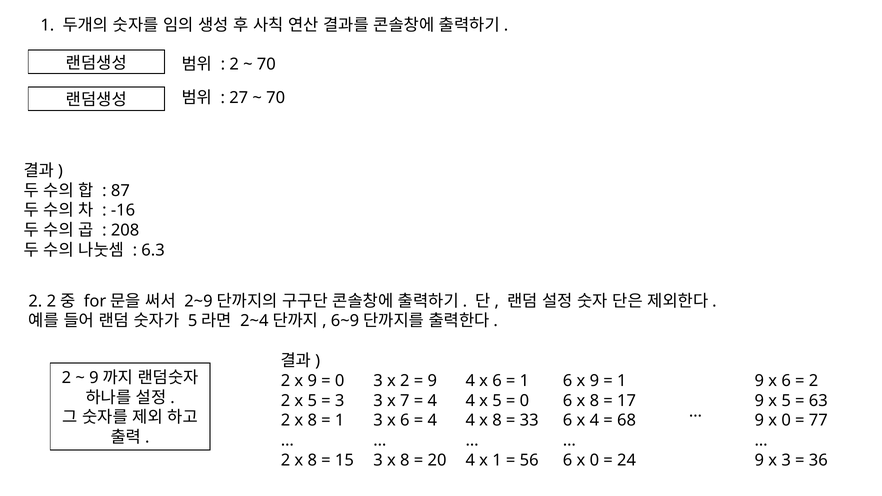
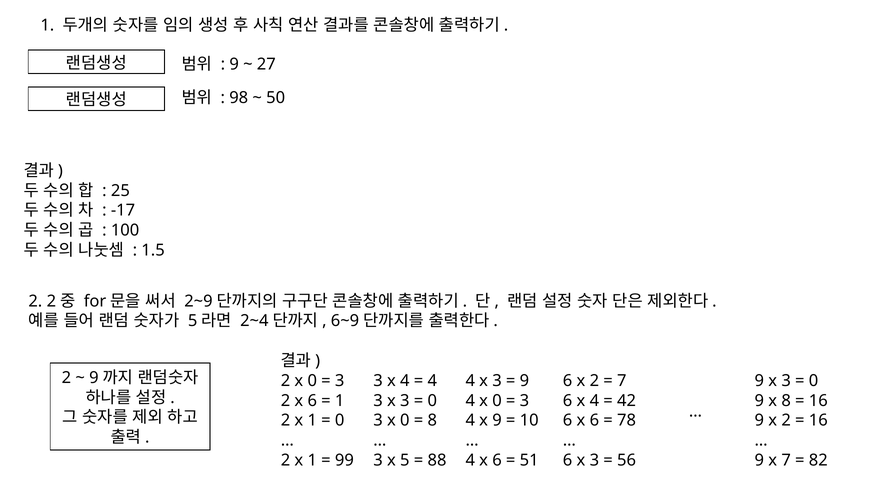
2 at (234, 64): 2 -> 9
70 at (266, 64): 70 -> 27
27: 27 -> 98
70 at (276, 98): 70 -> 50
87: 87 -> 25
-16: -16 -> -17
208: 208 -> 100
6.3: 6.3 -> 1.5
2 x 9: 9 -> 0
0 at (340, 381): 0 -> 3
3 x 2: 2 -> 4
9 at (432, 381): 9 -> 4
4 x 6: 6 -> 3
1 at (524, 381): 1 -> 9
6 x 9: 9 -> 2
1 at (622, 381): 1 -> 7
9 x 6: 6 -> 3
2 at (814, 381): 2 -> 0
2 x 5: 5 -> 6
3 at (340, 401): 3 -> 1
3 x 7: 7 -> 3
4 at (432, 401): 4 -> 0
4 x 5: 5 -> 0
0 at (524, 401): 0 -> 3
6 x 8: 8 -> 4
17: 17 -> 42
9 x 5: 5 -> 8
63 at (818, 401): 63 -> 16
8 at (312, 421): 8 -> 1
1 at (340, 421): 1 -> 0
3 x 6: 6 -> 0
4 at (432, 421): 4 -> 8
4 x 8: 8 -> 9
33: 33 -> 10
6 x 4: 4 -> 6
68: 68 -> 78
9 x 0: 0 -> 2
77 at (818, 421): 77 -> 16
8 at (312, 460): 8 -> 1
15: 15 -> 99
3 x 8: 8 -> 5
20: 20 -> 88
4 x 1: 1 -> 6
56: 56 -> 51
6 x 0: 0 -> 3
24: 24 -> 56
x 3: 3 -> 7
36: 36 -> 82
